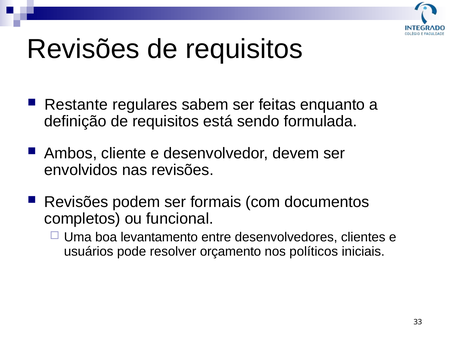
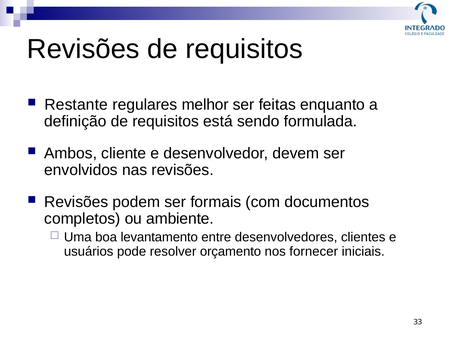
sabem: sabem -> melhor
funcional: funcional -> ambiente
políticos: políticos -> fornecer
